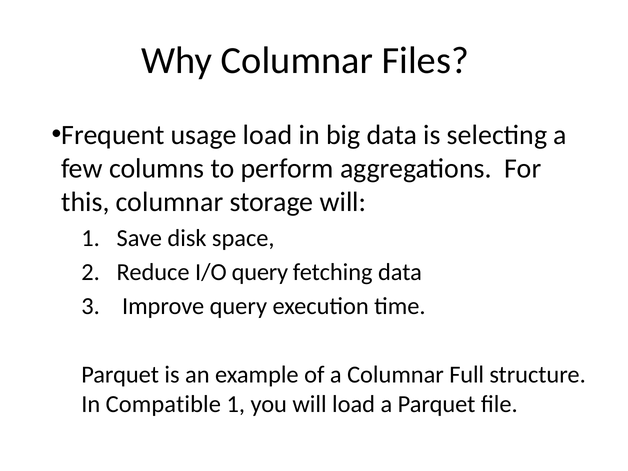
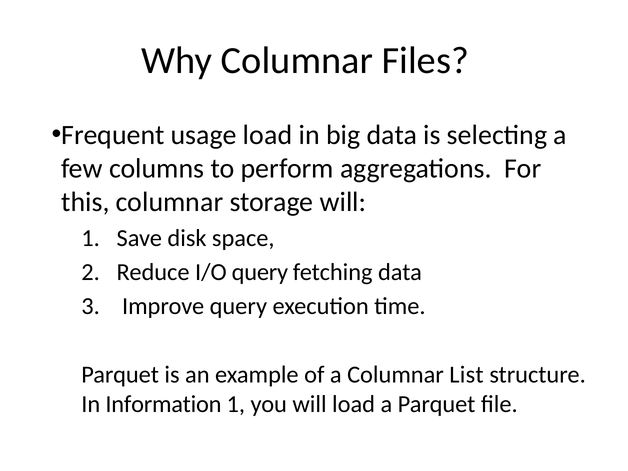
Full: Full -> List
Compatible: Compatible -> Information
